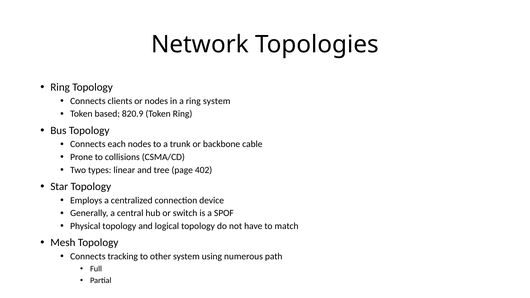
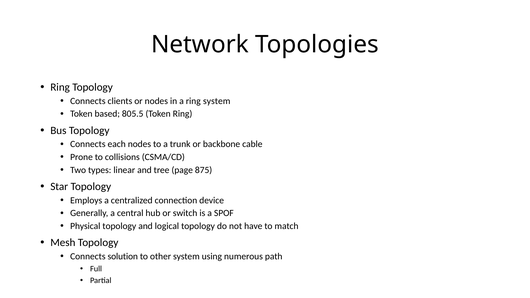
820.9: 820.9 -> 805.5
402: 402 -> 875
tracking: tracking -> solution
